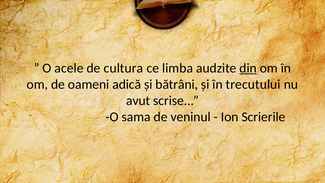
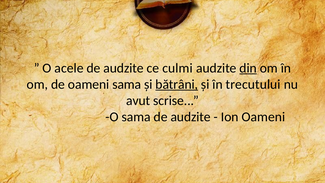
cultura at (123, 68): cultura -> audzite
limba: limba -> culmi
oameni adică: adică -> sama
bătrâni underline: none -> present
veninul at (191, 117): veninul -> audzite
Ion Scrierile: Scrierile -> Oameni
